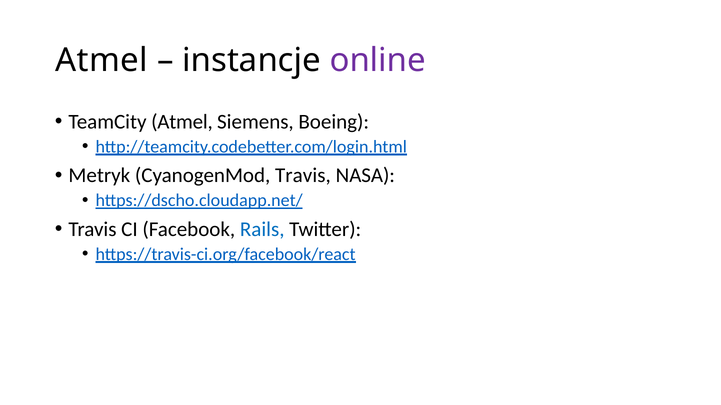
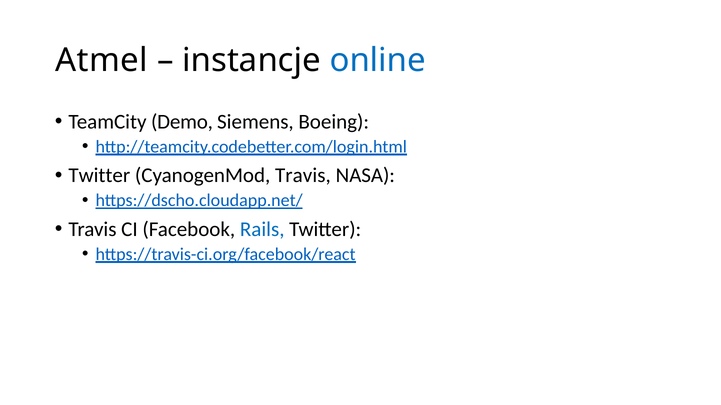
online colour: purple -> blue
TeamCity Atmel: Atmel -> Demo
Metryk at (99, 176): Metryk -> Twitter
